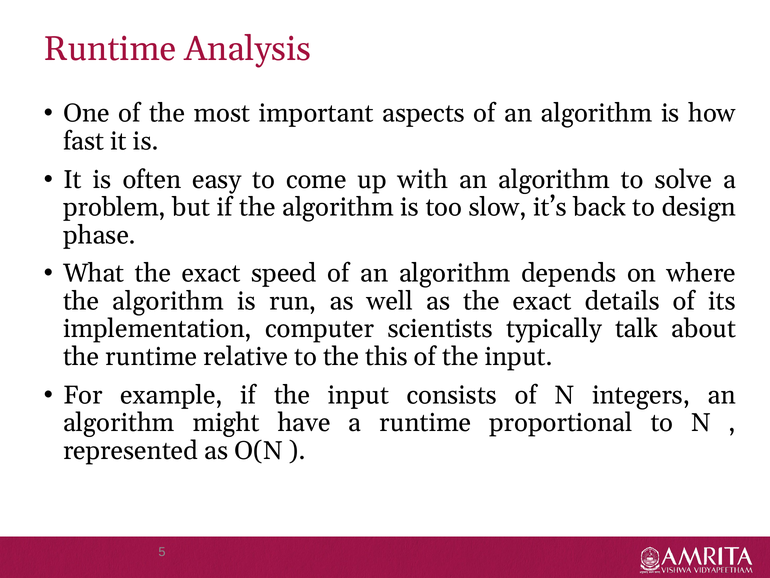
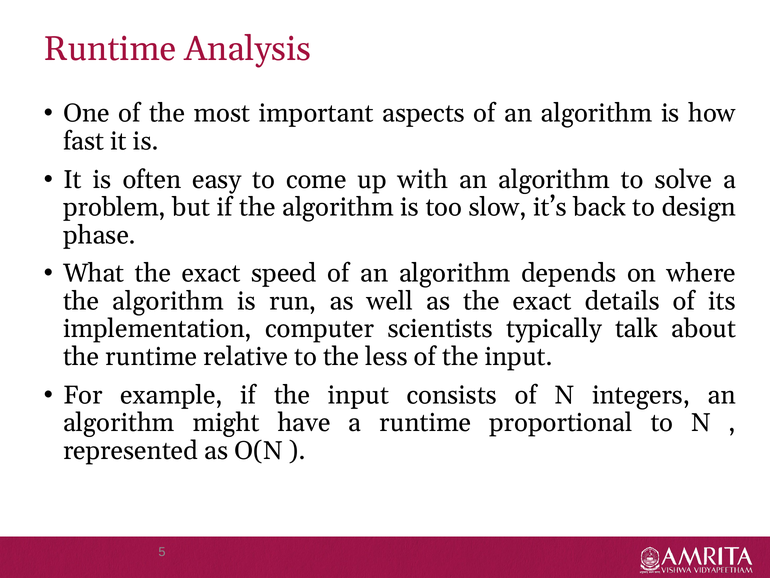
this: this -> less
